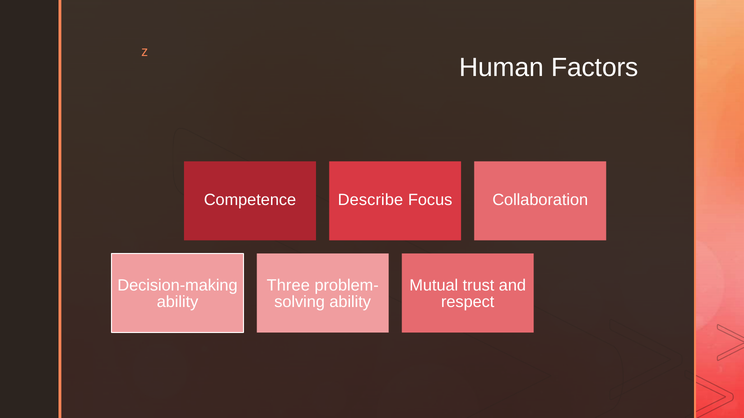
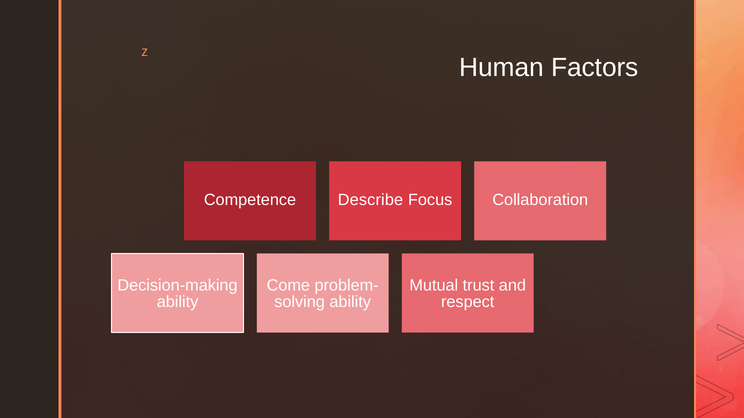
Three: Three -> Come
